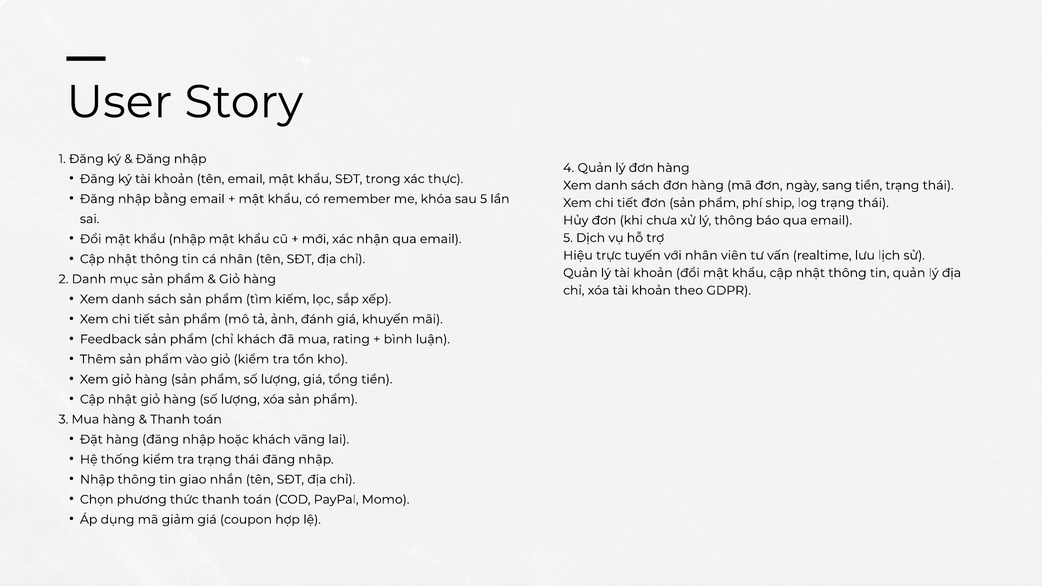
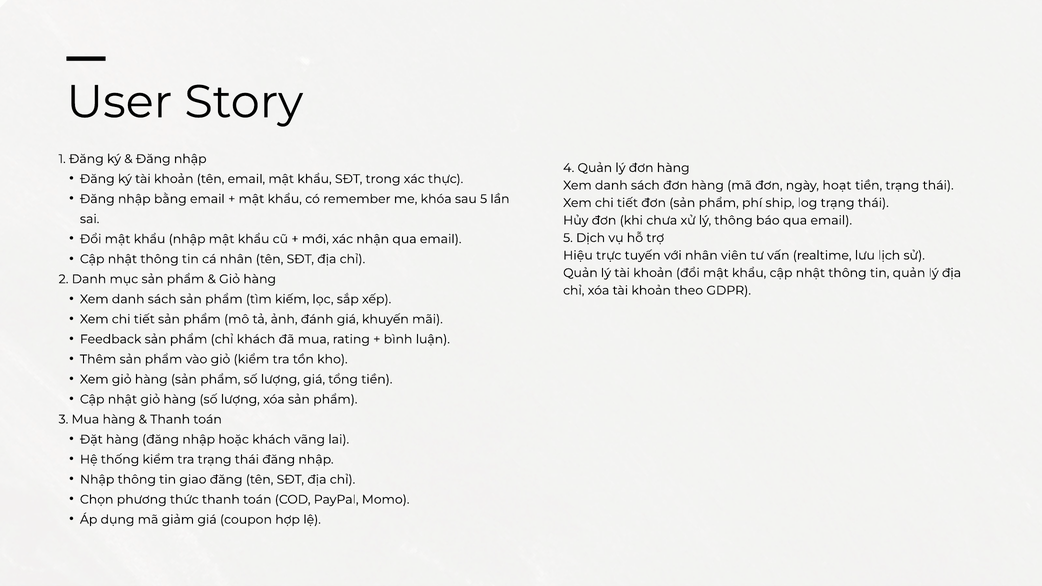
sang: sang -> hoạt
giao nhắn: nhắn -> đăng
